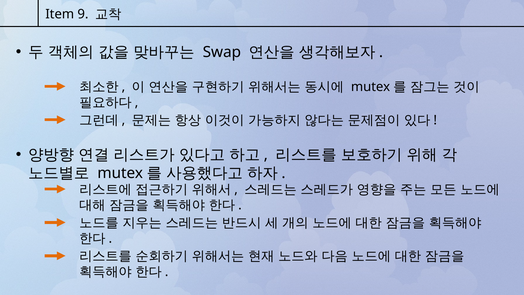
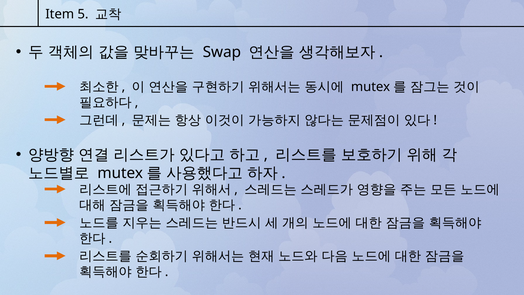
9: 9 -> 5
